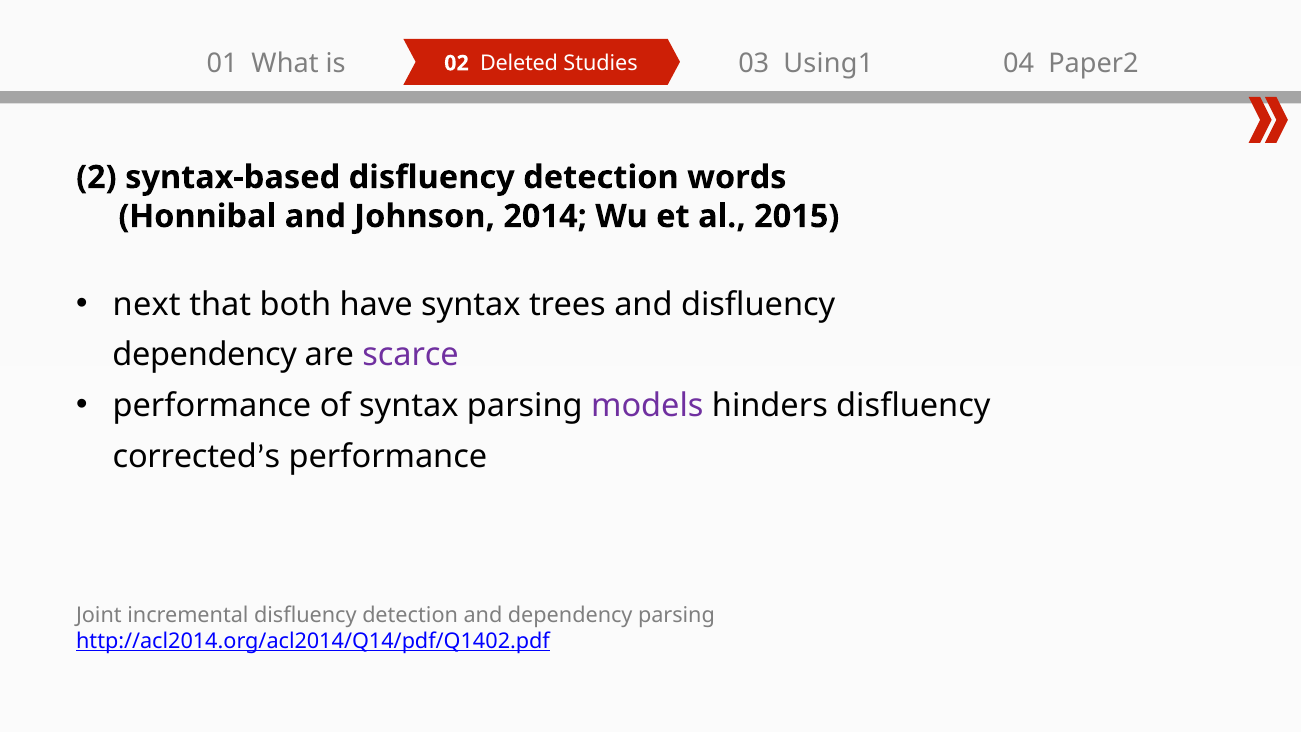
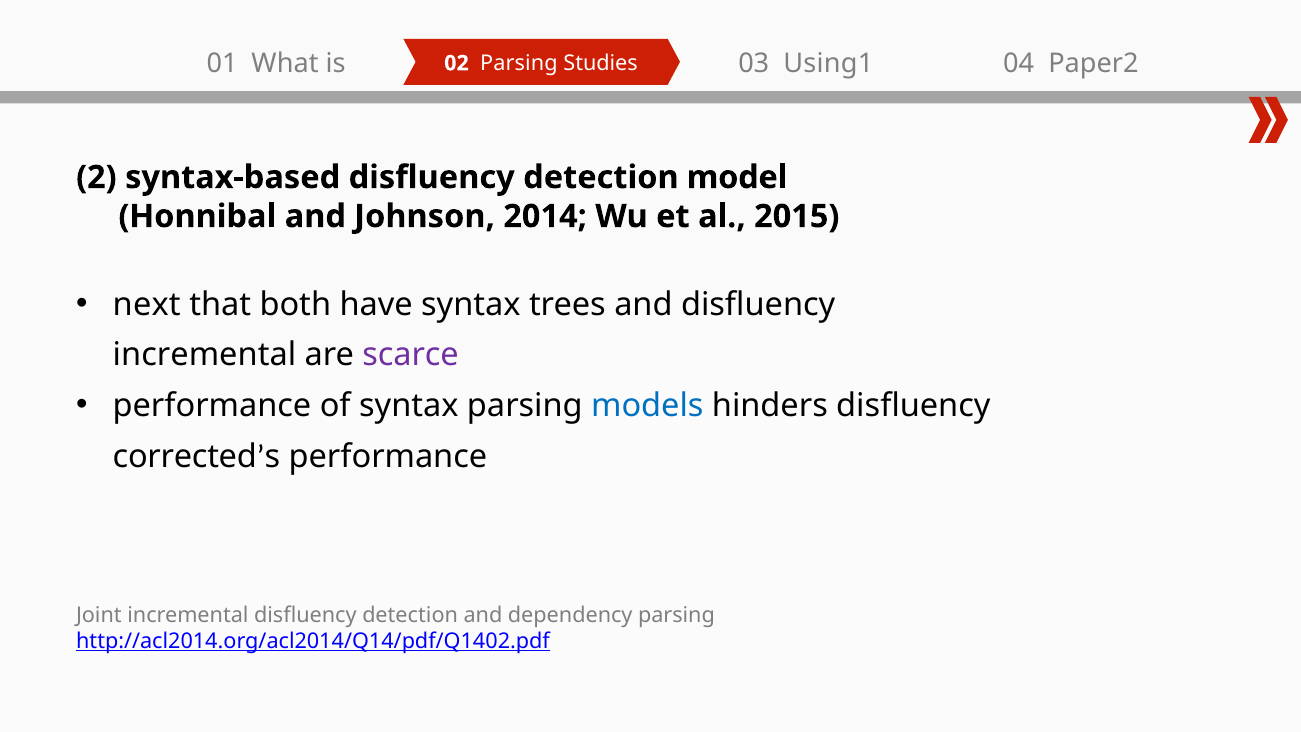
02 Deleted: Deleted -> Parsing
words: words -> model
dependency at (205, 355): dependency -> incremental
models colour: purple -> blue
